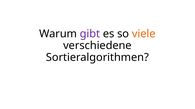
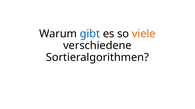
gibt colour: purple -> blue
